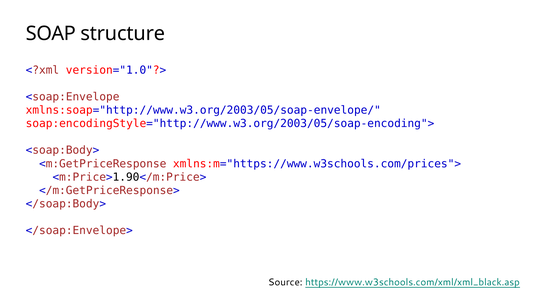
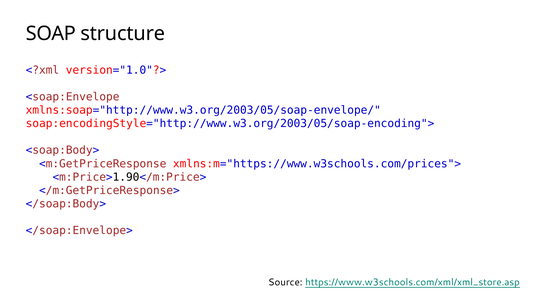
https://www.w3schools.com/xml/xml_black.asp: https://www.w3schools.com/xml/xml_black.asp -> https://www.w3schools.com/xml/xml_store.asp
